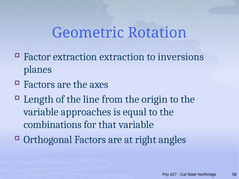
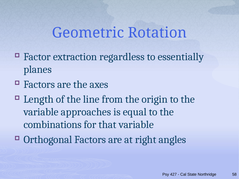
extraction extraction: extraction -> regardless
inversions: inversions -> essentially
